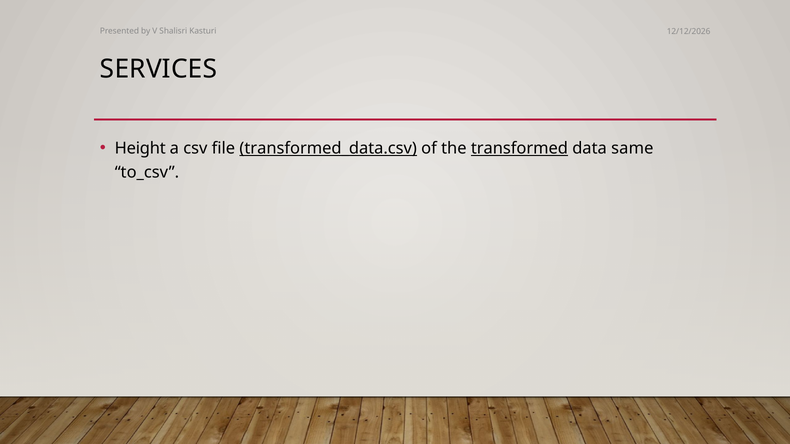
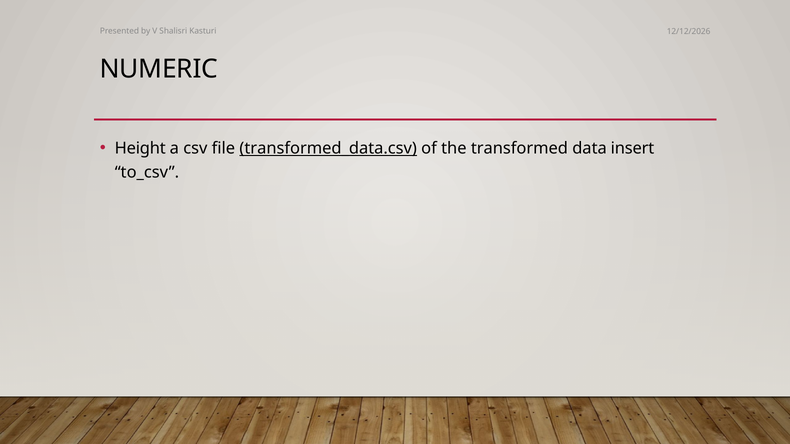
SERVICES: SERVICES -> NUMERIC
transformed underline: present -> none
same: same -> insert
